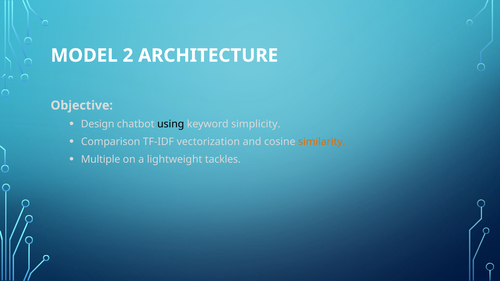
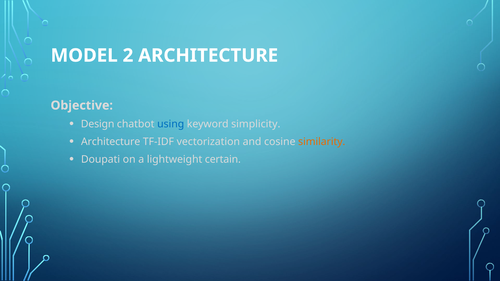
using colour: black -> blue
Comparison at (111, 142): Comparison -> Architecture
Multiple: Multiple -> Doupati
tackles: tackles -> certain
